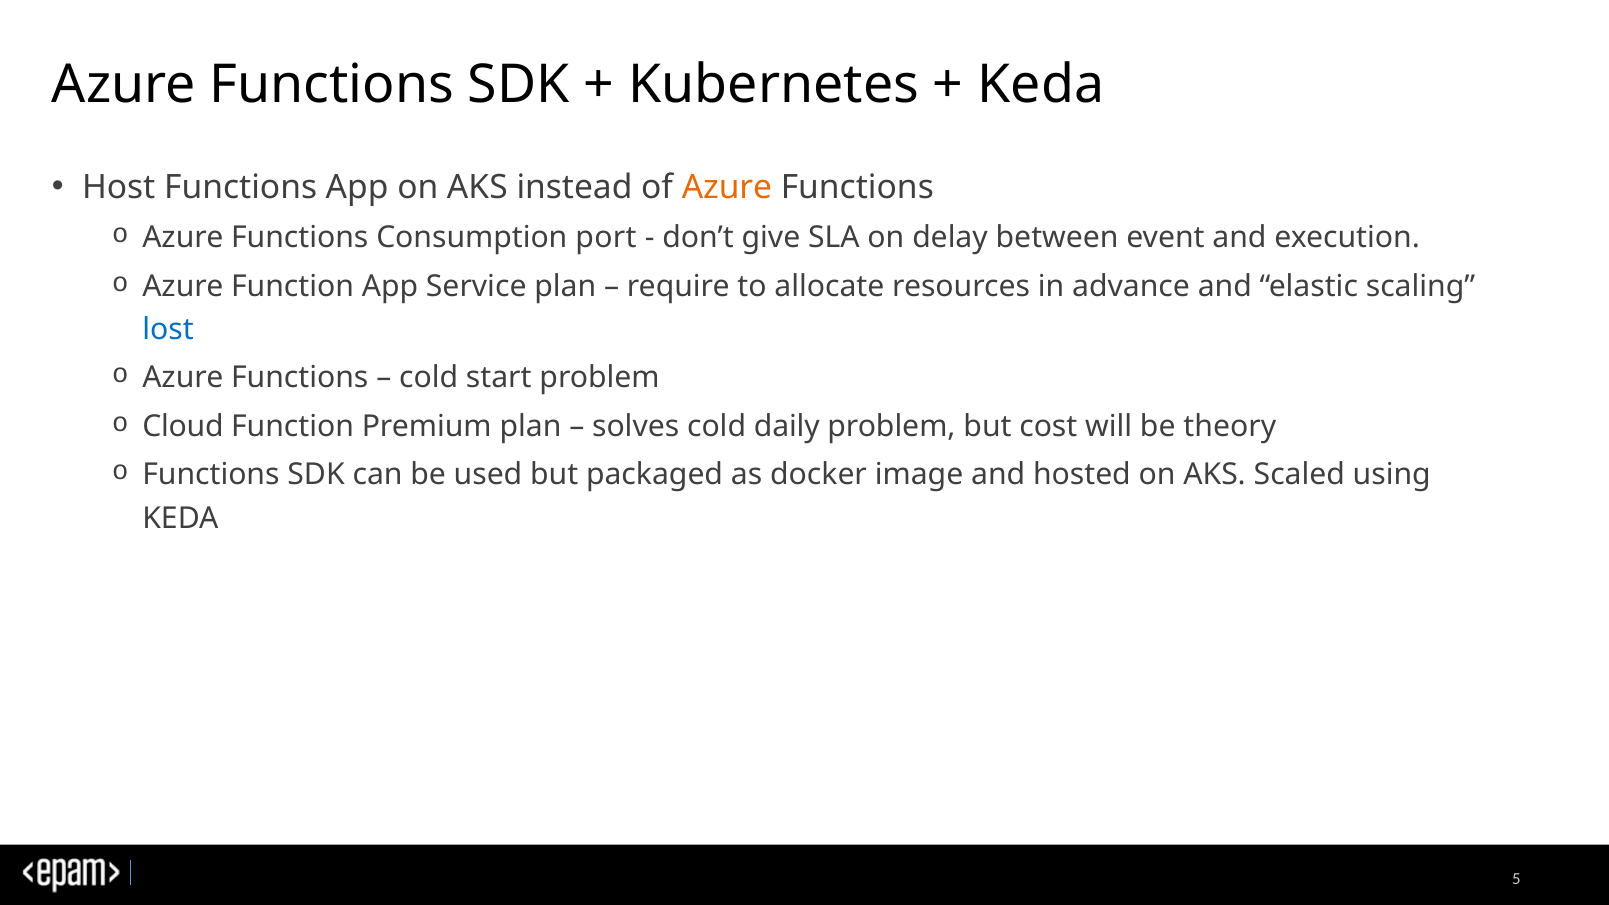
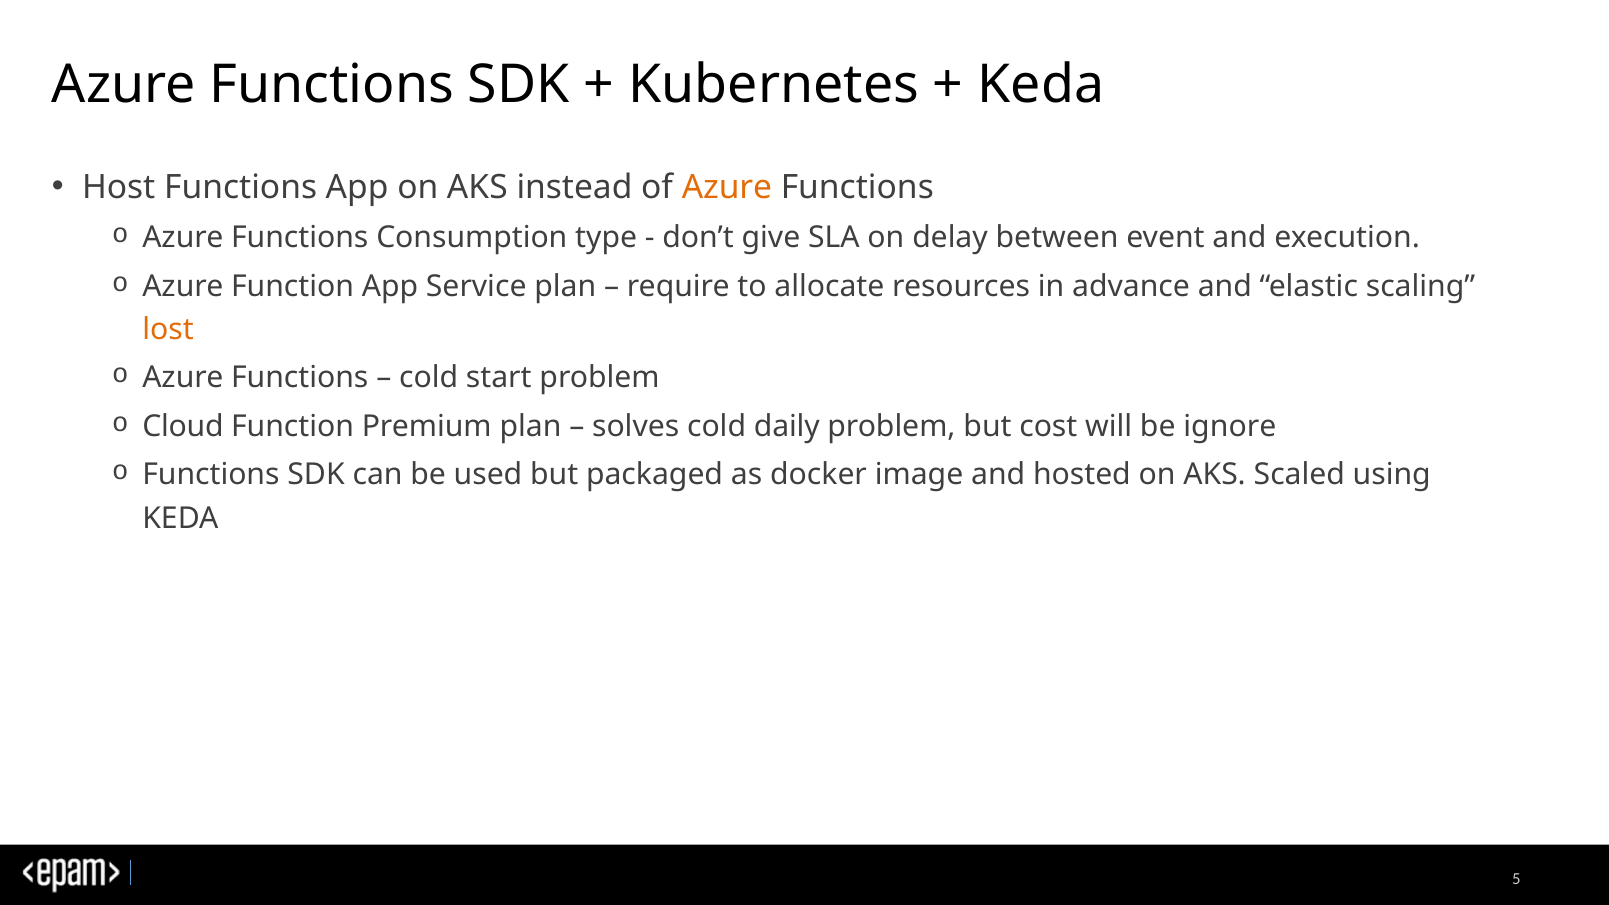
port: port -> type
lost colour: blue -> orange
theory: theory -> ignore
